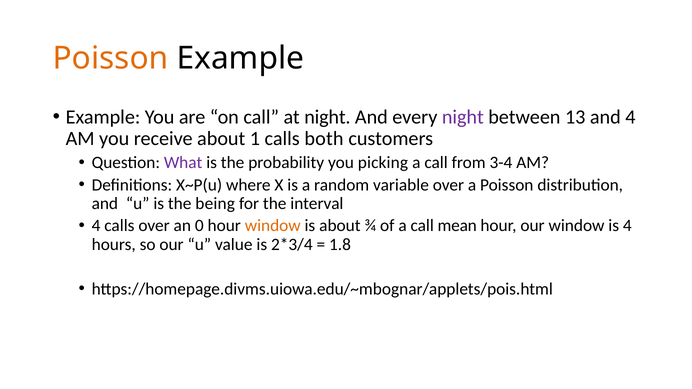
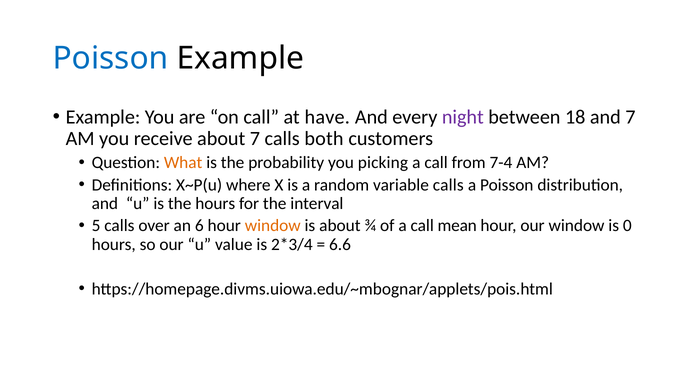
Poisson at (111, 58) colour: orange -> blue
at night: night -> have
13: 13 -> 18
and 4: 4 -> 7
about 1: 1 -> 7
What colour: purple -> orange
3-4: 3-4 -> 7-4
variable over: over -> calls
the being: being -> hours
4 at (96, 226): 4 -> 5
0: 0 -> 6
is 4: 4 -> 0
1.8: 1.8 -> 6.6
